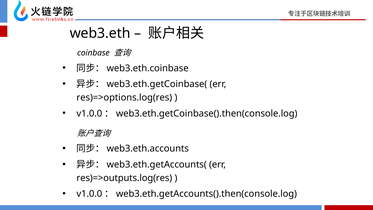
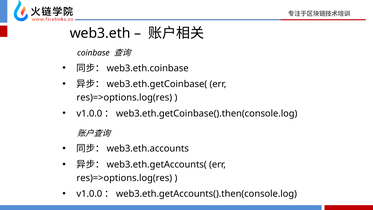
res)=>outputs.log(res at (124, 178): res)=>outputs.log(res -> res)=>options.log(res
